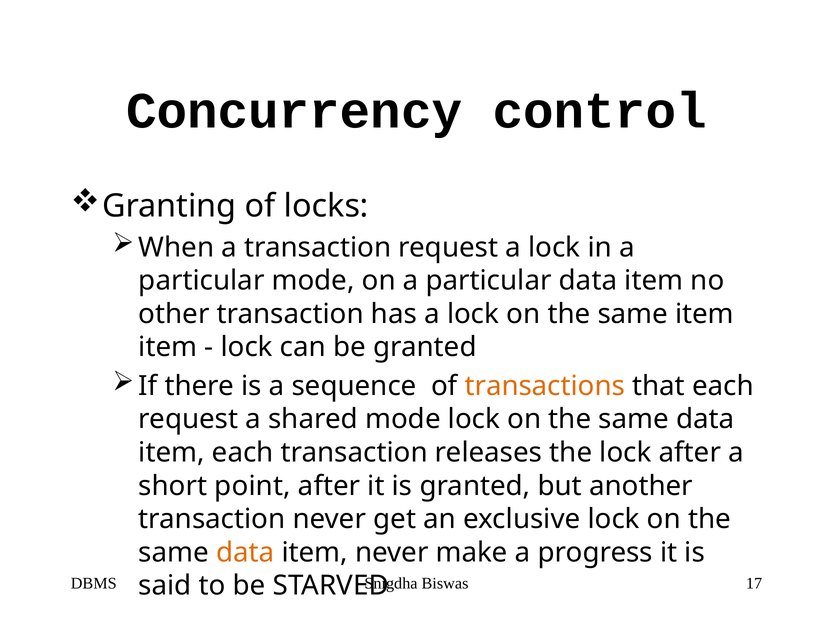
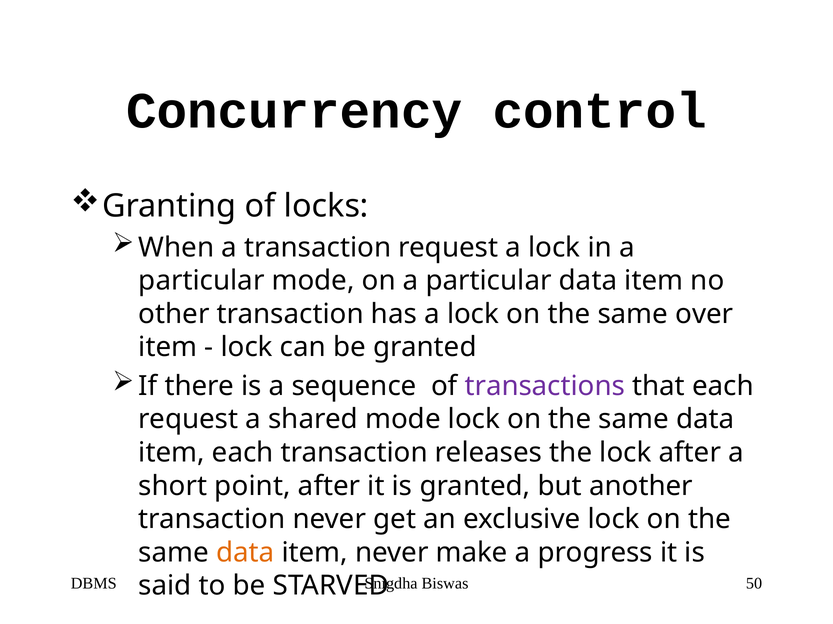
same item: item -> over
transactions colour: orange -> purple
17: 17 -> 50
